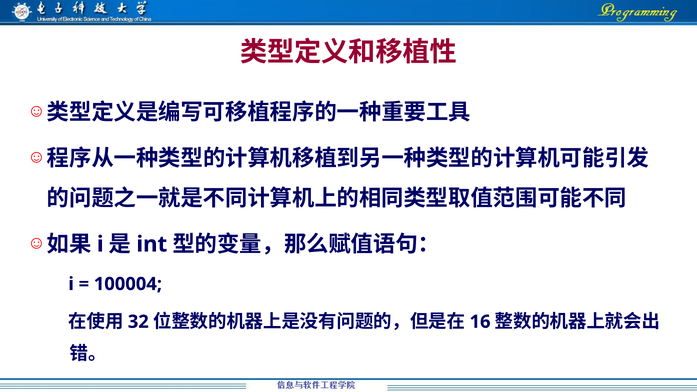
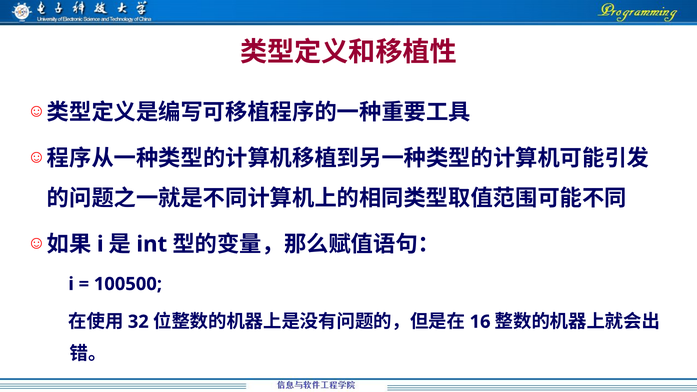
100004: 100004 -> 100500
